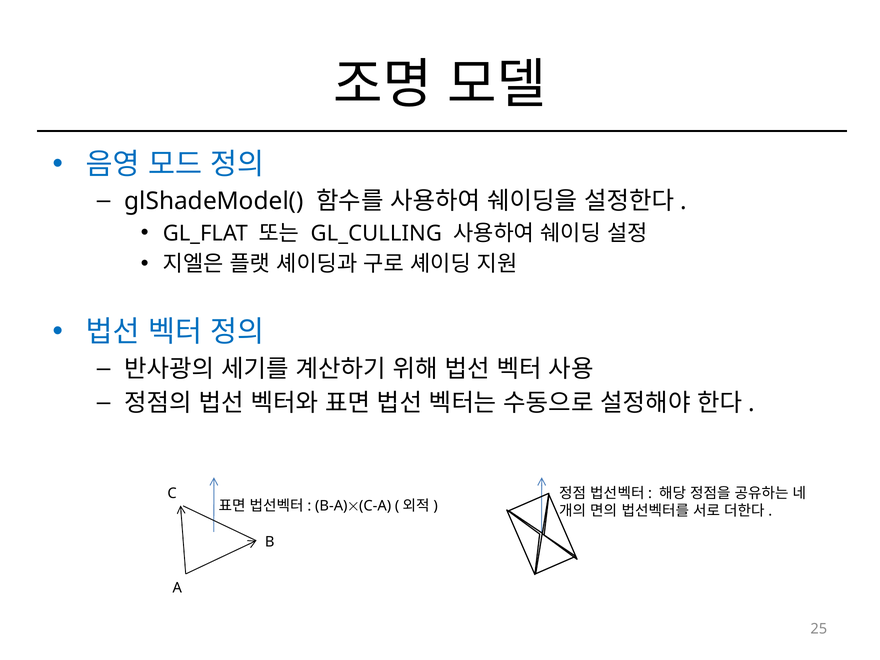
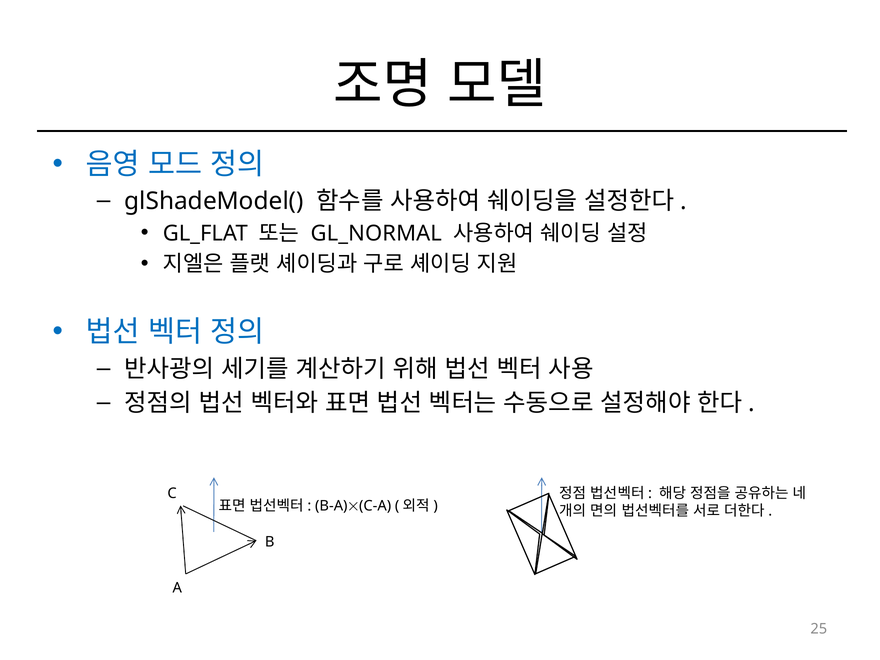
GL_CULLING: GL_CULLING -> GL_NORMAL
